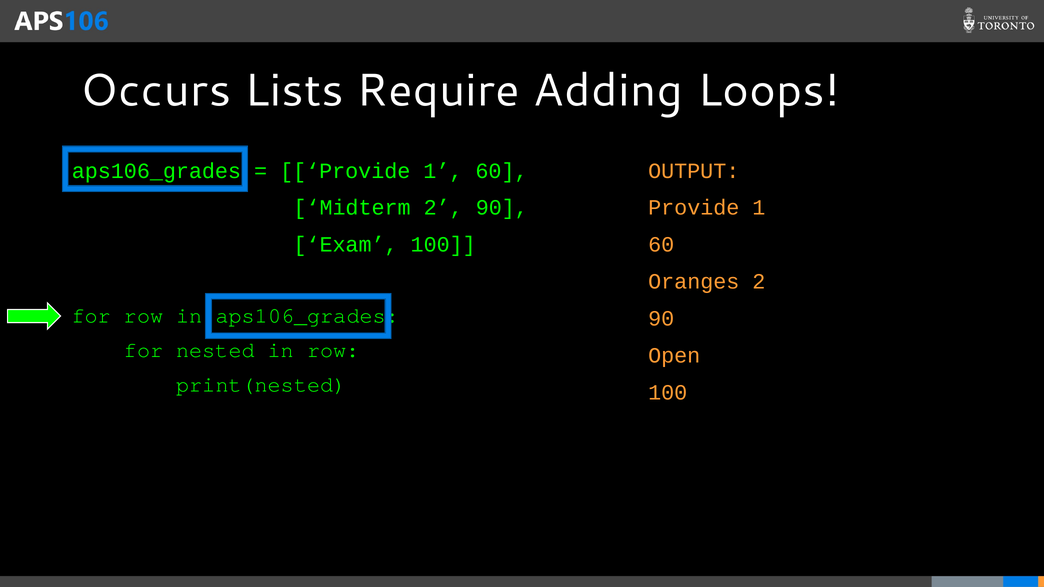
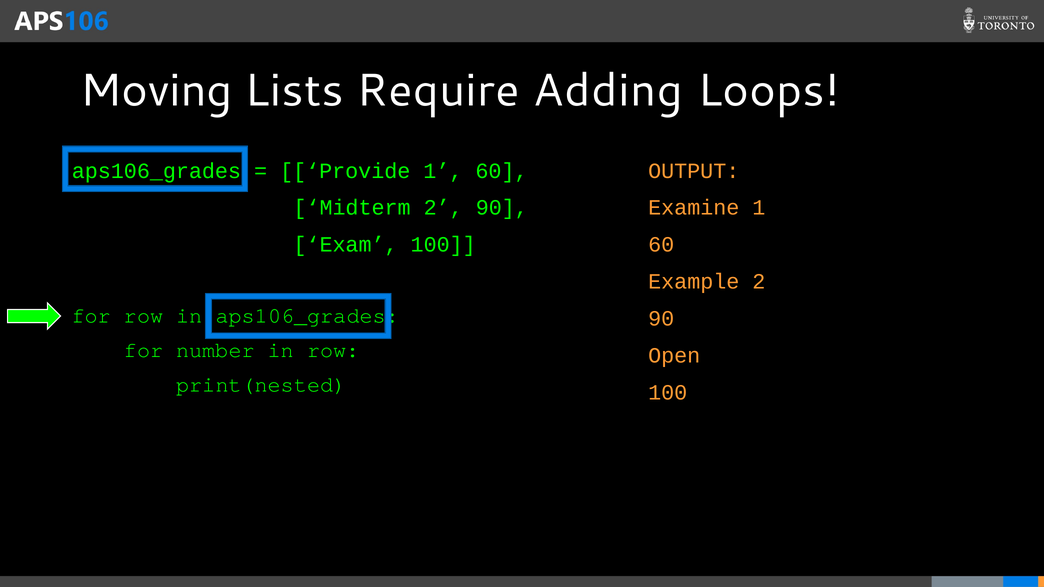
Occurs: Occurs -> Moving
Provide at (694, 208): Provide -> Examine
Oranges: Oranges -> Example
nested: nested -> number
